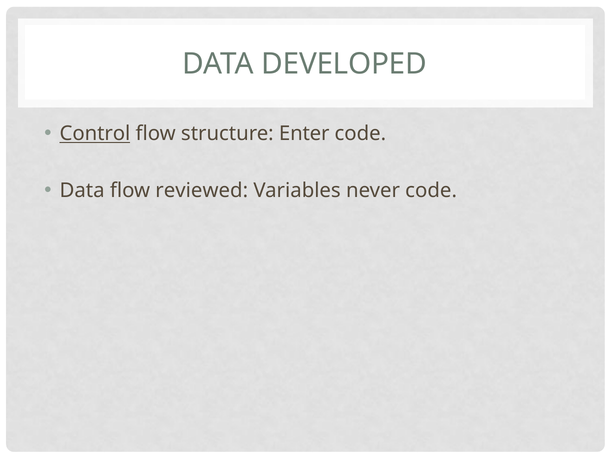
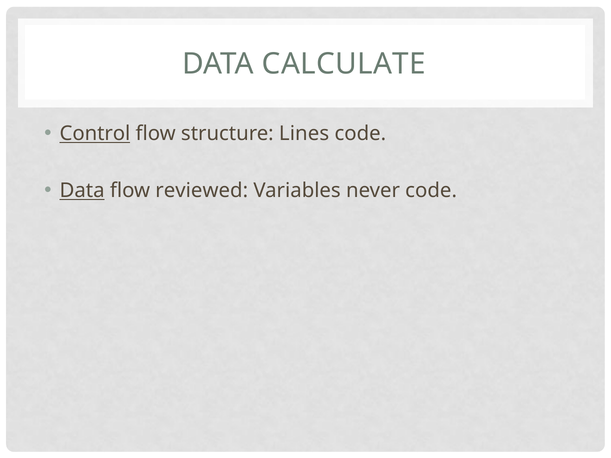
DEVELOPED: DEVELOPED -> CALCULATE
Enter: Enter -> Lines
Data at (82, 191) underline: none -> present
